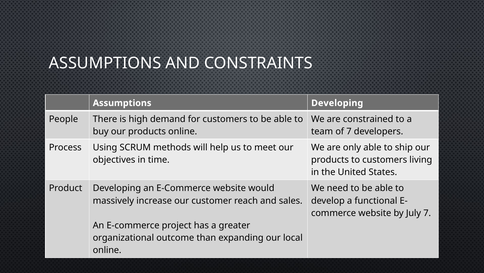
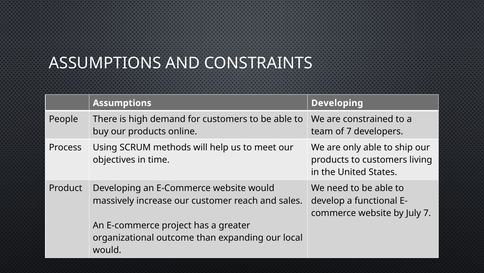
online at (107, 250): online -> would
